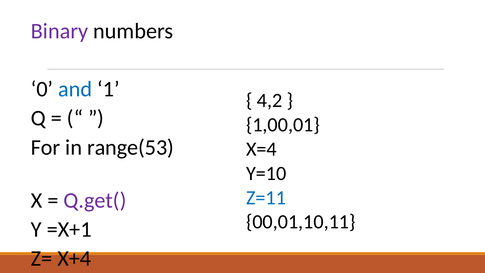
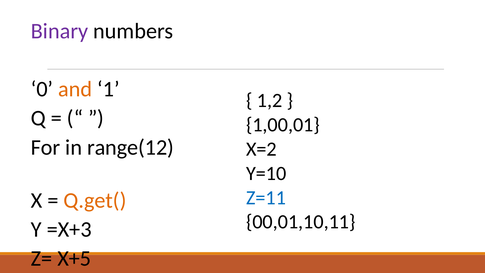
and colour: blue -> orange
4,2: 4,2 -> 1,2
range(53: range(53 -> range(12
X=4: X=4 -> X=2
Q.get( colour: purple -> orange
=X+1: =X+1 -> =X+3
X+4: X+4 -> X+5
